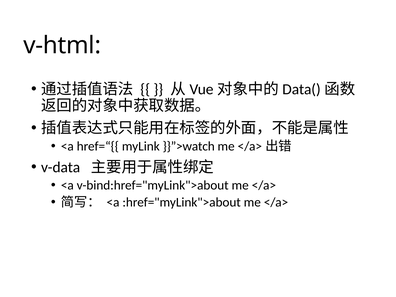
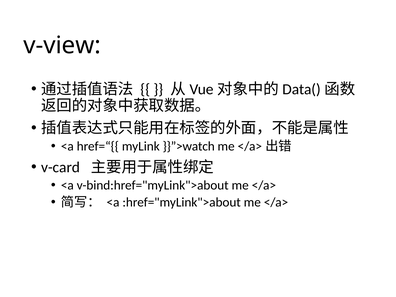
v-html: v-html -> v-view
v-data: v-data -> v-card
